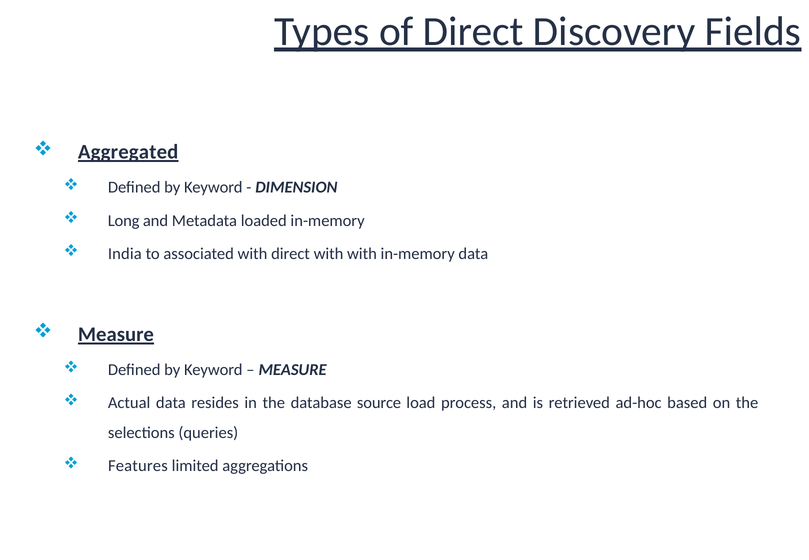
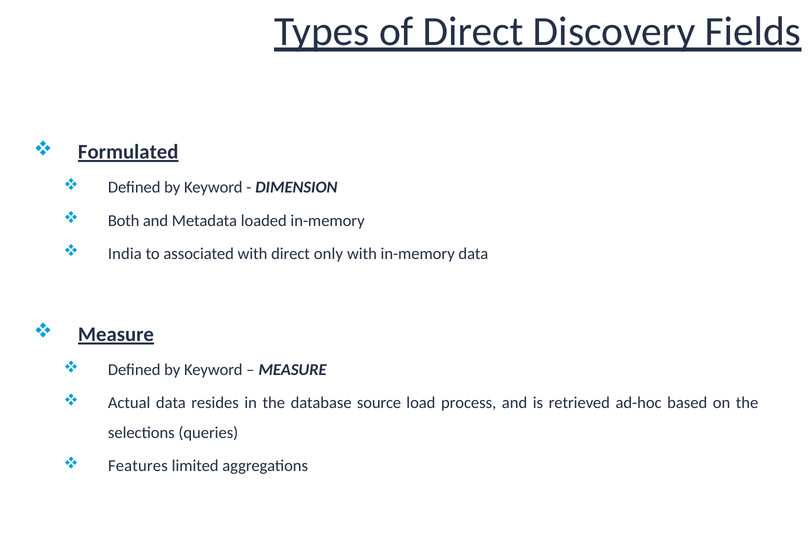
Aggregated: Aggregated -> Formulated
Long: Long -> Both
direct with: with -> only
